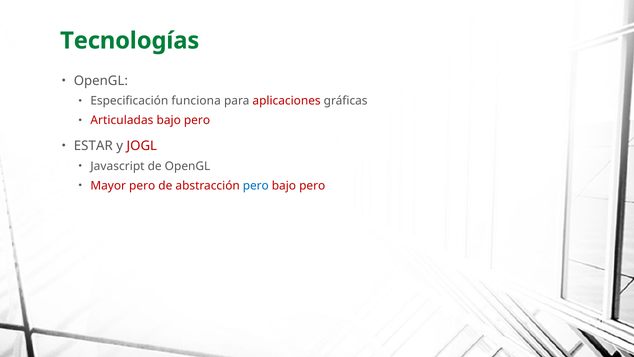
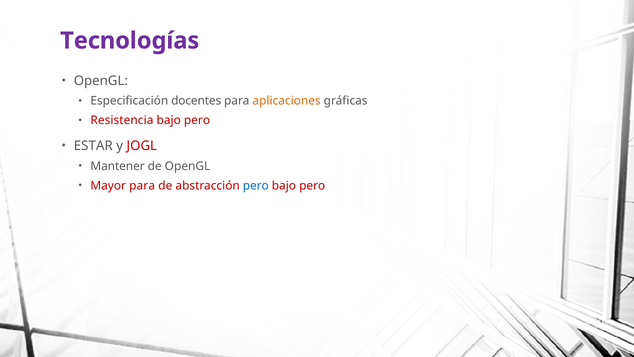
Tecnologías colour: green -> purple
funciona: funciona -> docentes
aplicaciones colour: red -> orange
Articuladas: Articuladas -> Resistencia
Javascript: Javascript -> Mantener
Mayor pero: pero -> para
